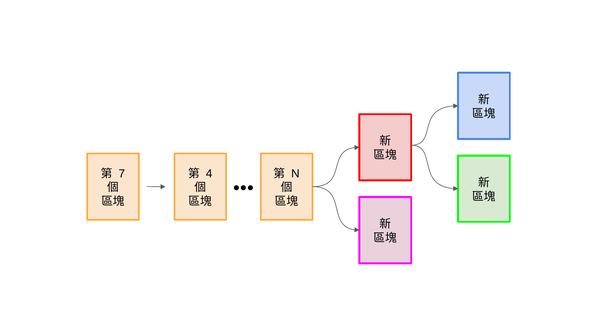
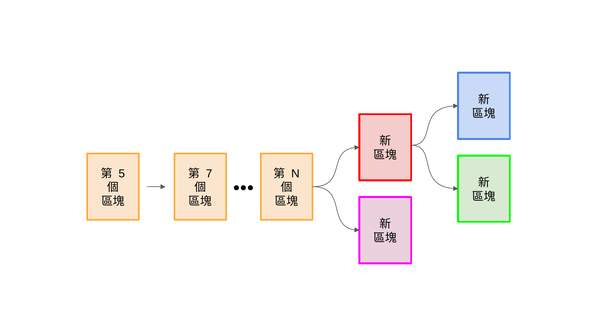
7: 7 -> 5
4: 4 -> 7
